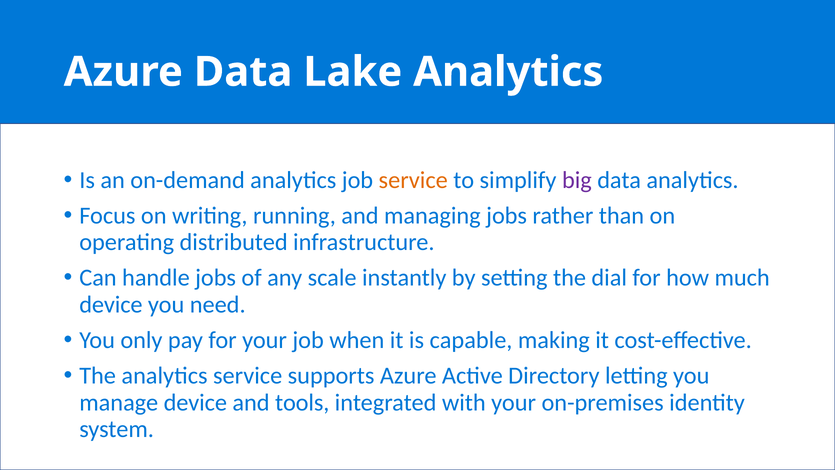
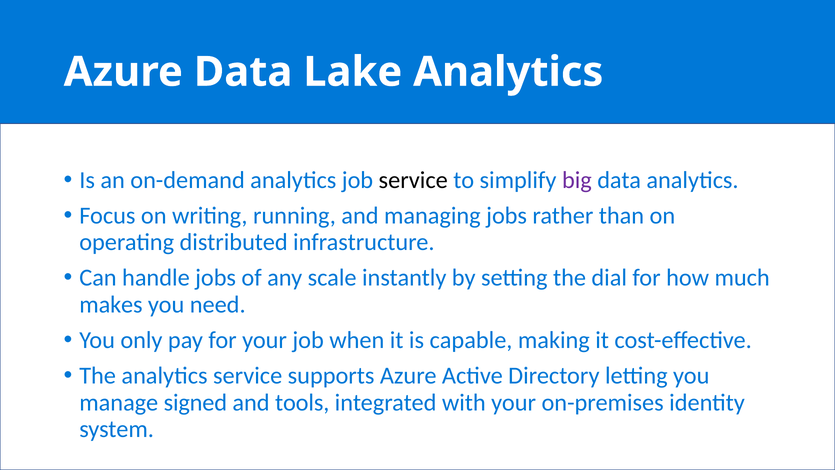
service at (413, 180) colour: orange -> black
device at (111, 305): device -> makes
manage device: device -> signed
